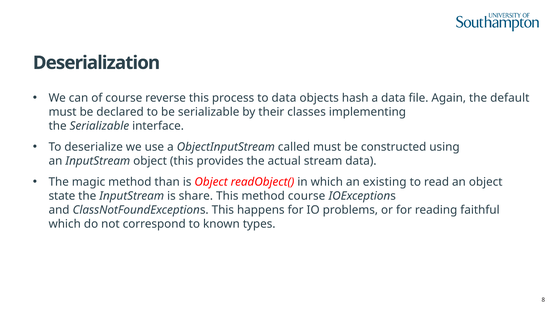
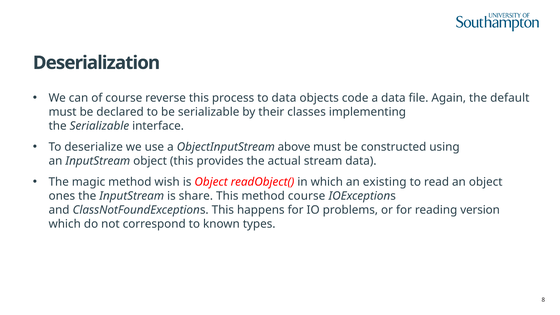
hash: hash -> code
called: called -> above
than: than -> wish
state: state -> ones
faithful: faithful -> version
